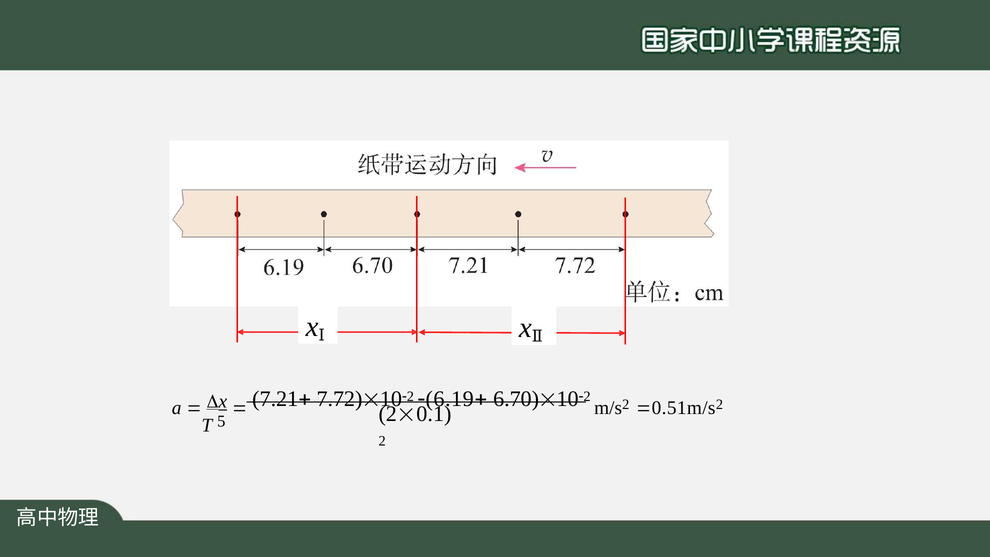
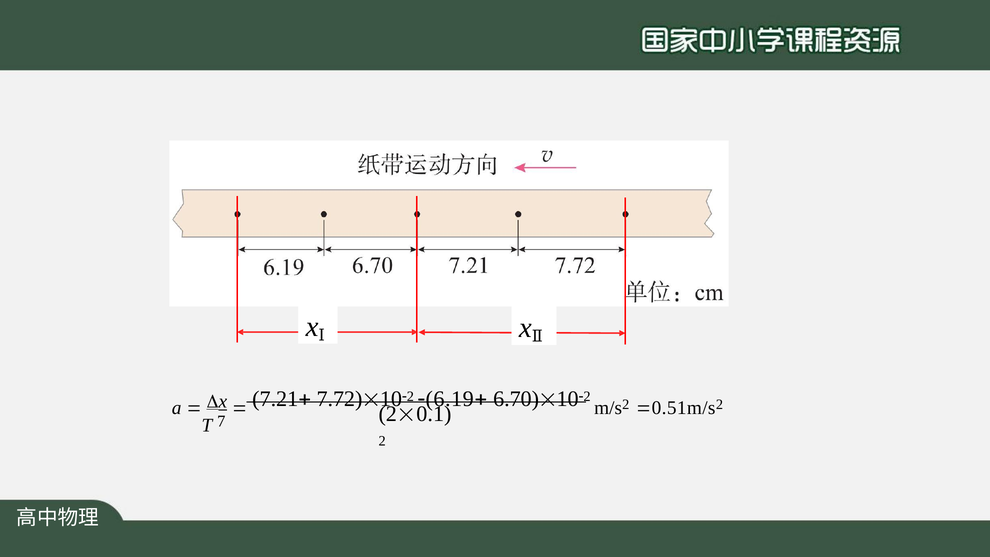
5: 5 -> 7
